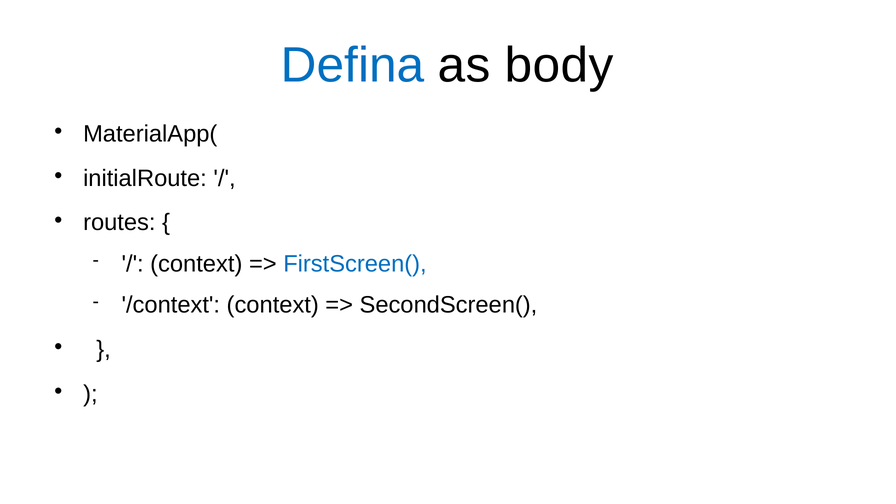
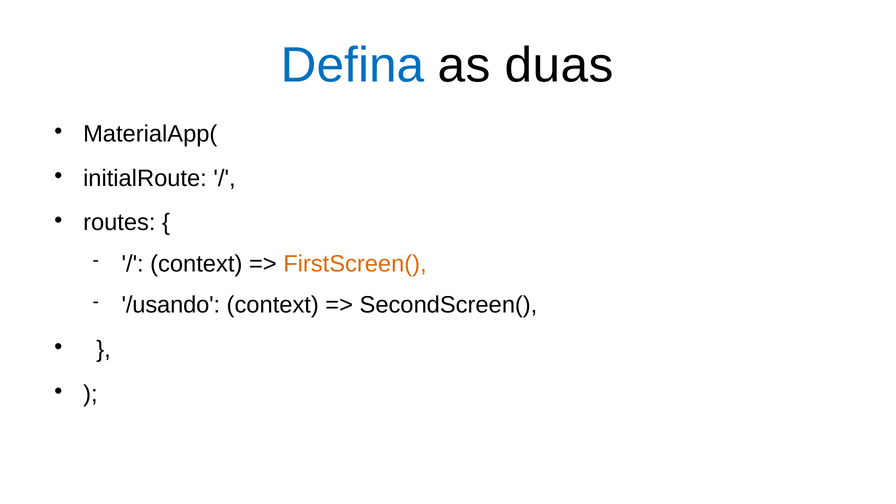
body: body -> duas
FirstScreen( colour: blue -> orange
/context: /context -> /usando
